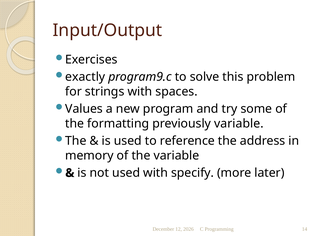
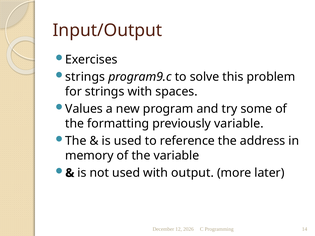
exactly at (85, 77): exactly -> strings
specify: specify -> output
